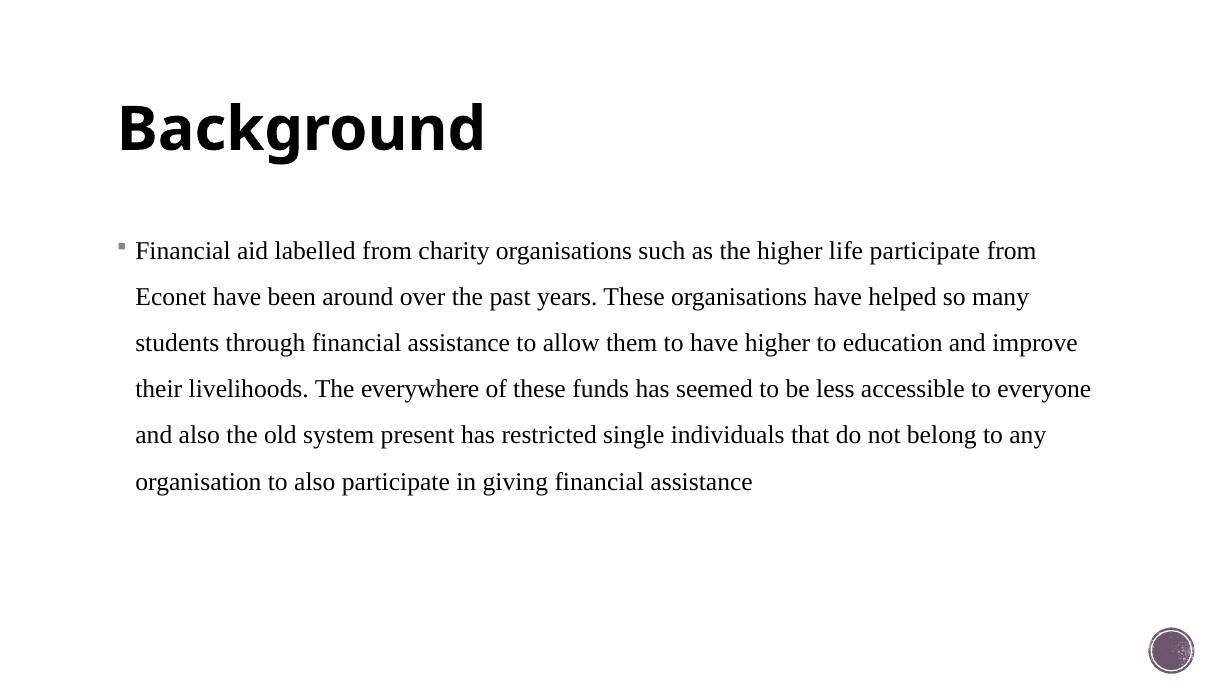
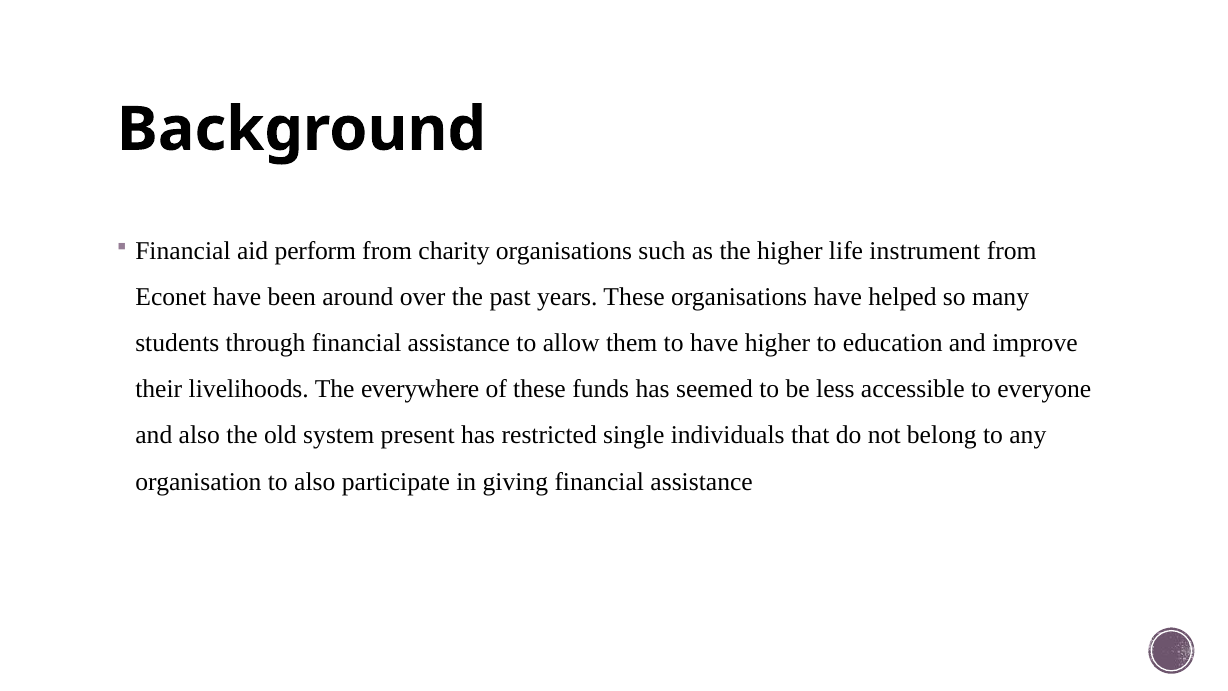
labelled: labelled -> perform
life participate: participate -> instrument
